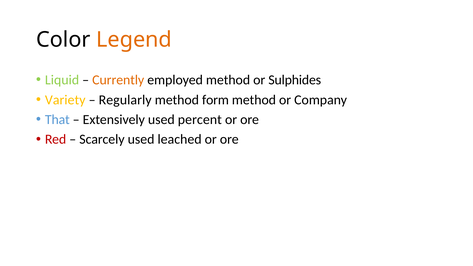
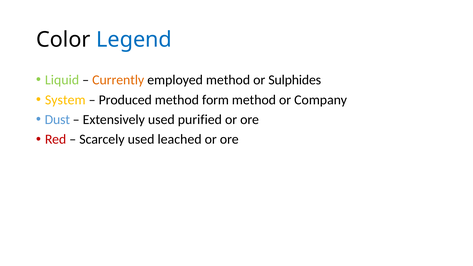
Legend colour: orange -> blue
Variety: Variety -> System
Regularly: Regularly -> Produced
That: That -> Dust
percent: percent -> purified
